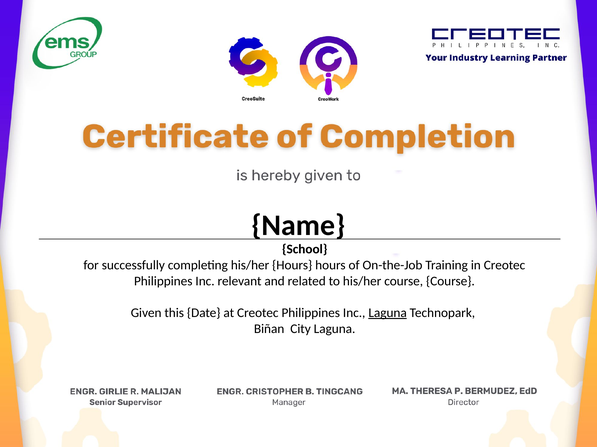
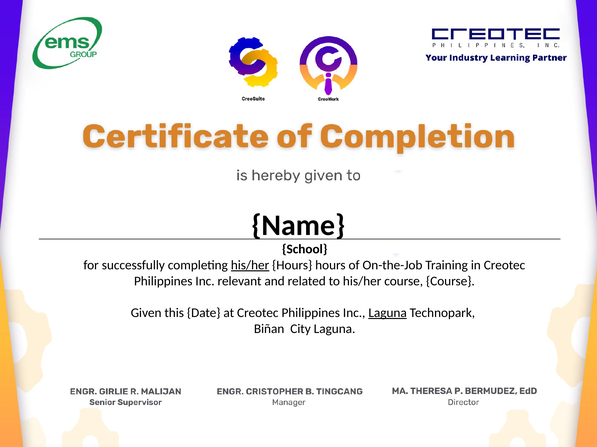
his/her at (250, 266) underline: none -> present
